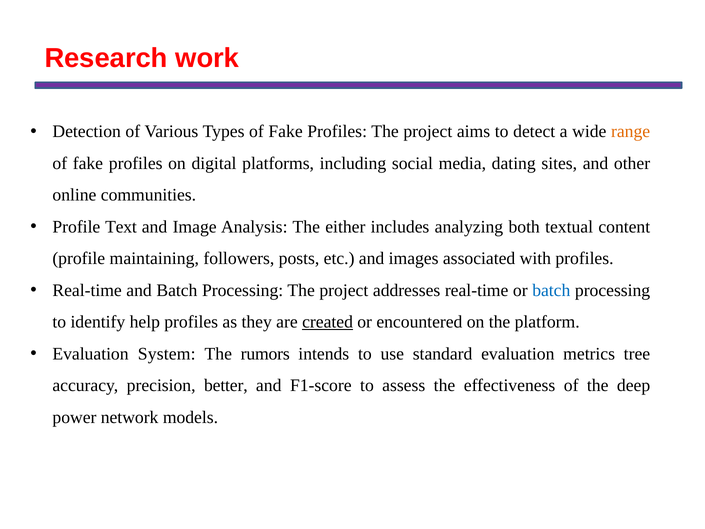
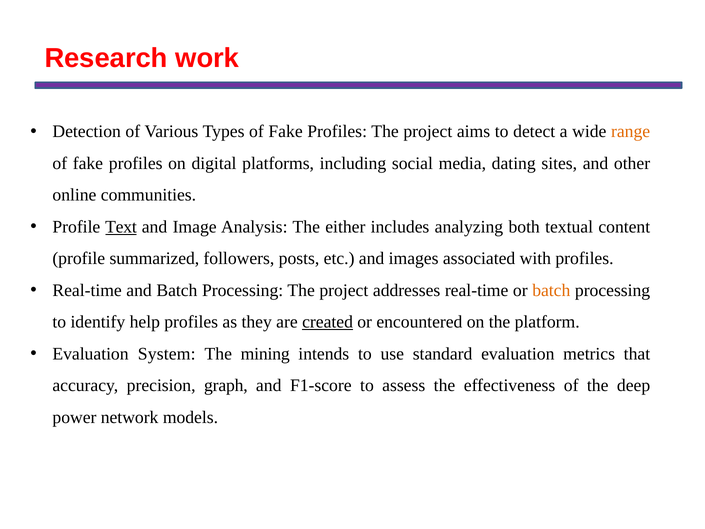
Text underline: none -> present
maintaining: maintaining -> summarized
batch at (551, 290) colour: blue -> orange
rumors: rumors -> mining
tree: tree -> that
better: better -> graph
